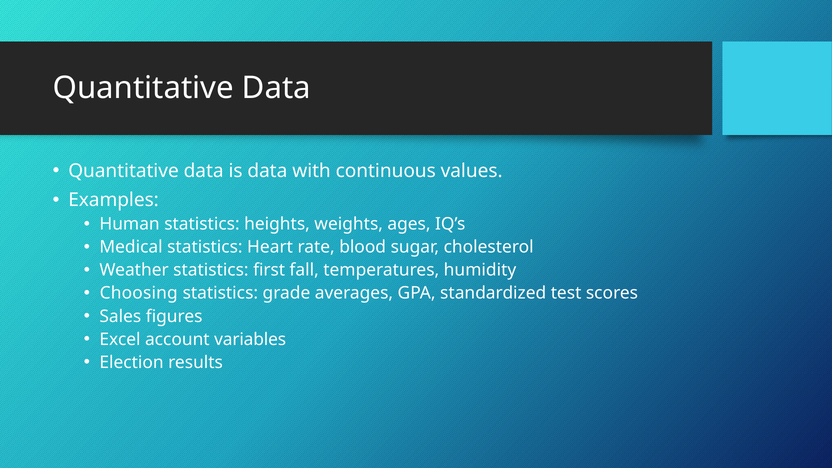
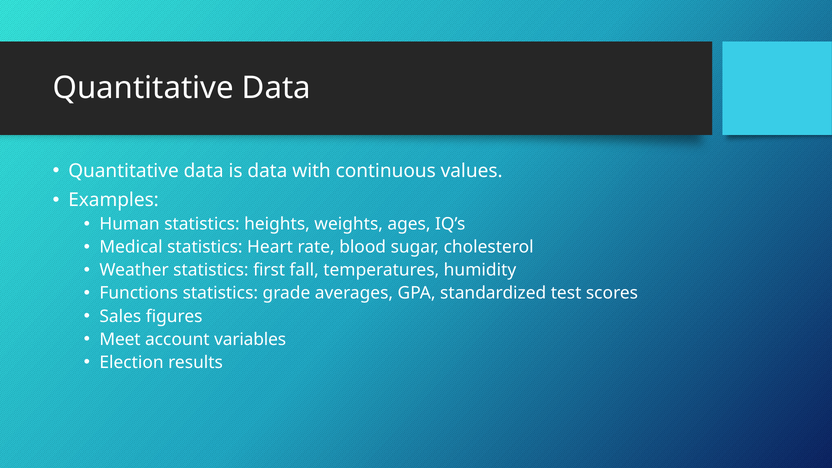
Choosing: Choosing -> Functions
Excel: Excel -> Meet
